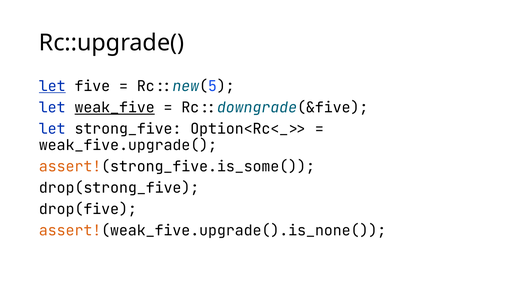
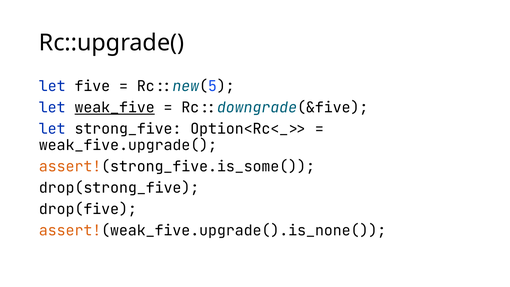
let at (52, 86) underline: present -> none
